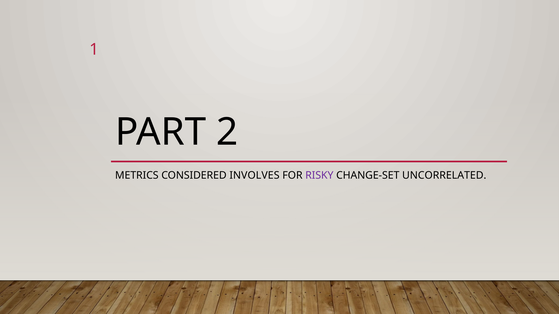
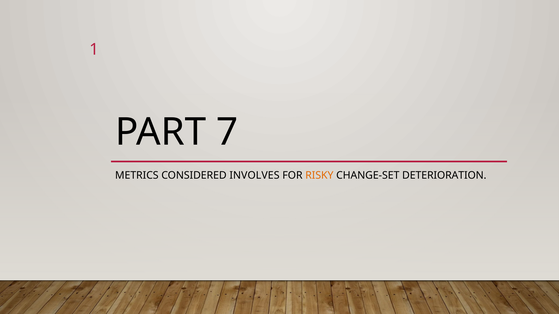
2: 2 -> 7
RISKY colour: purple -> orange
UNCORRELATED: UNCORRELATED -> DETERIORATION
